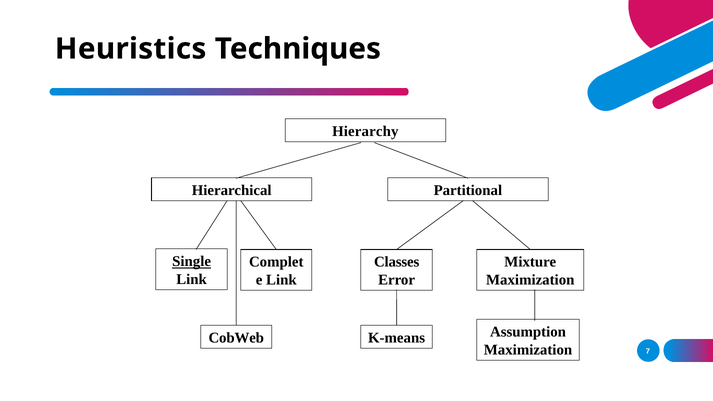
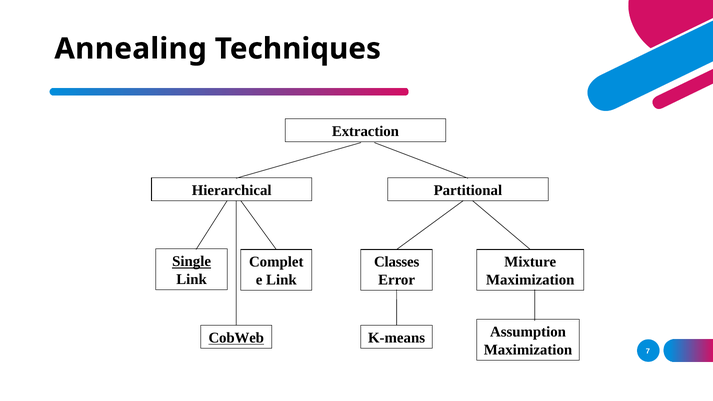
Heuristics: Heuristics -> Annealing
Hierarchy: Hierarchy -> Extraction
CobWeb underline: none -> present
